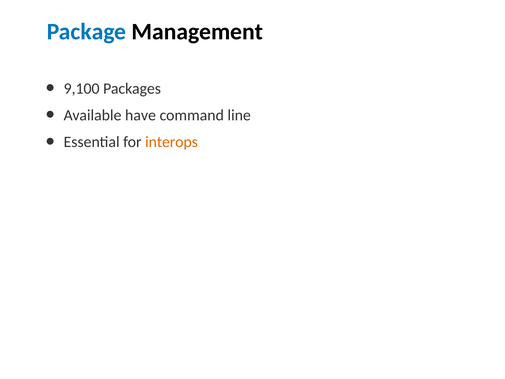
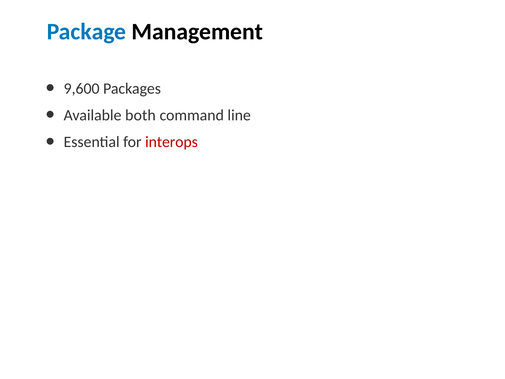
9,100: 9,100 -> 9,600
have: have -> both
interops colour: orange -> red
